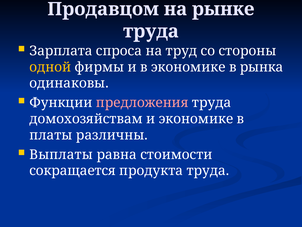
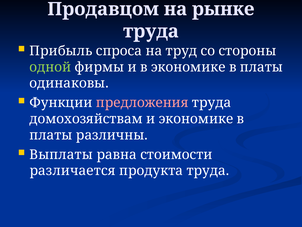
Зарплата: Зарплата -> Прибыль
одной colour: yellow -> light green
в экономике в рынка: рынка -> платы
сокращается: сокращается -> различается
